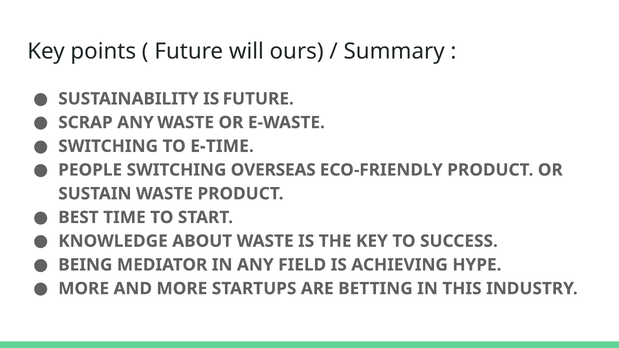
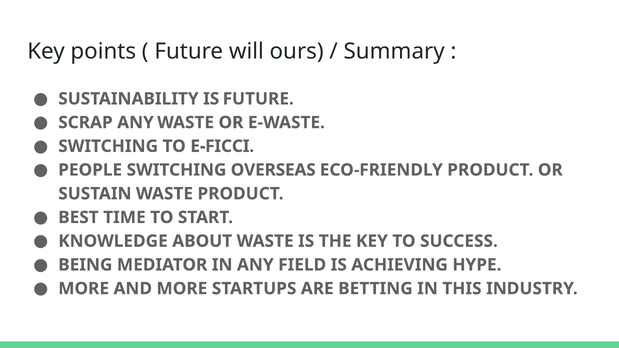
E-TIME: E-TIME -> E-FICCI
